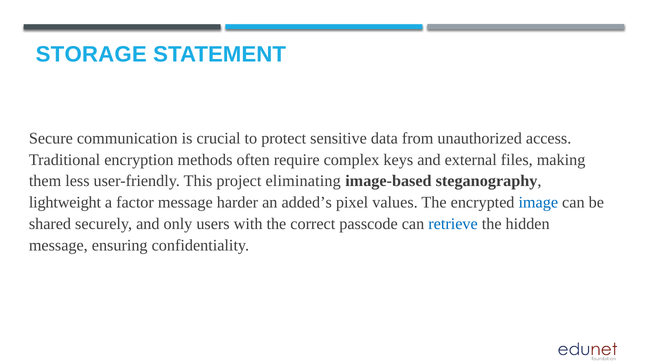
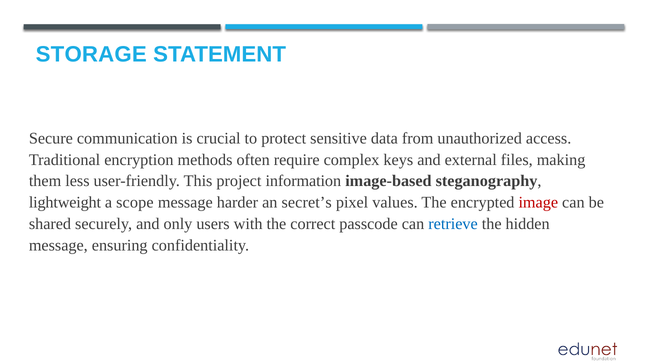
eliminating: eliminating -> information
factor: factor -> scope
added’s: added’s -> secret’s
image colour: blue -> red
